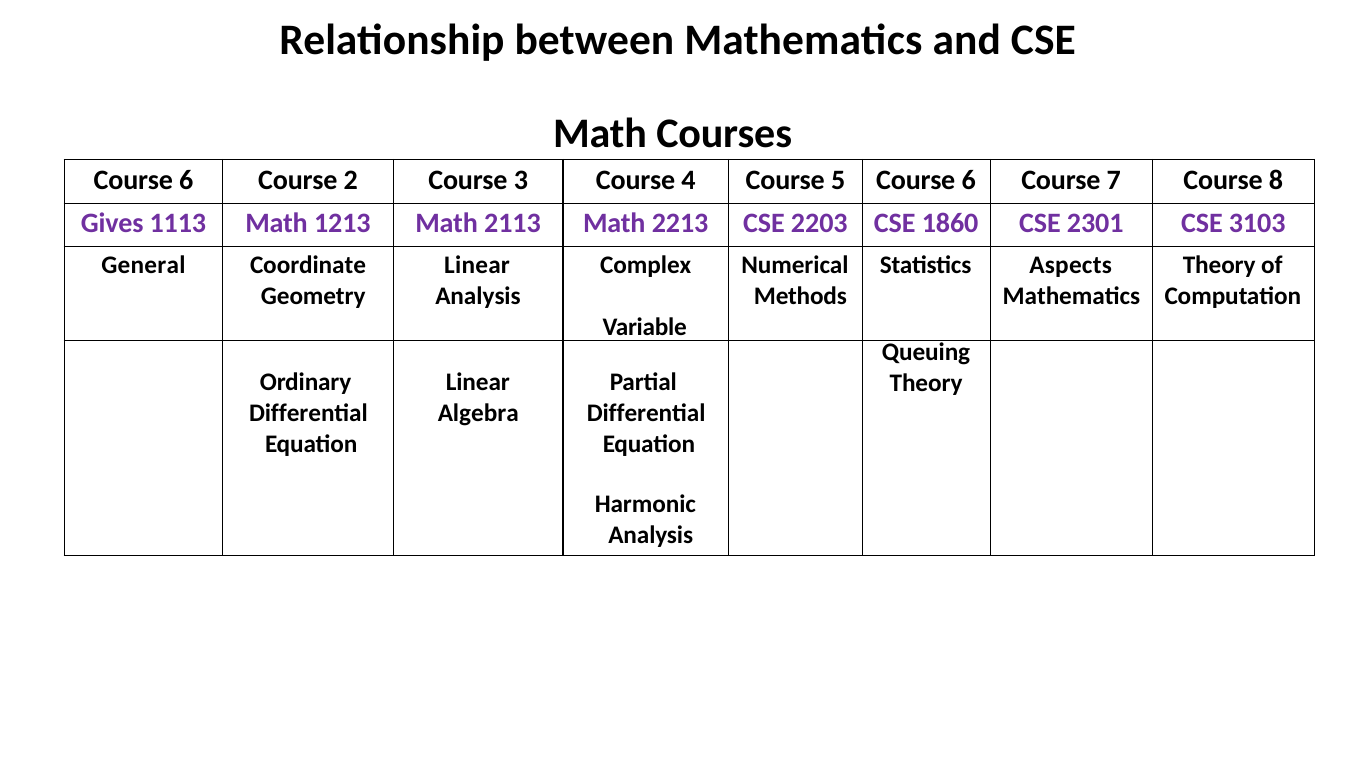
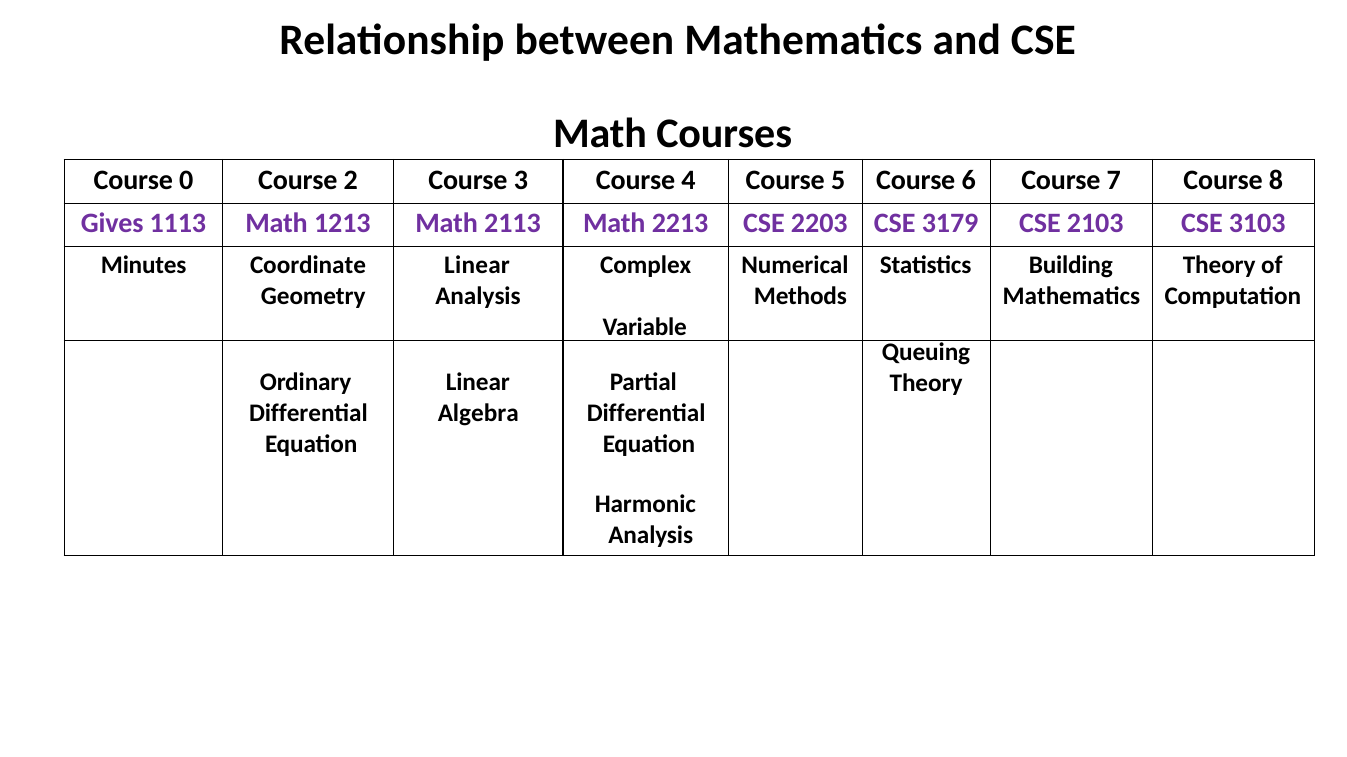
6 at (186, 180): 6 -> 0
1860: 1860 -> 3179
2301: 2301 -> 2103
General: General -> Minutes
Aspects: Aspects -> Building
